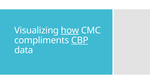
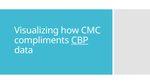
how underline: present -> none
